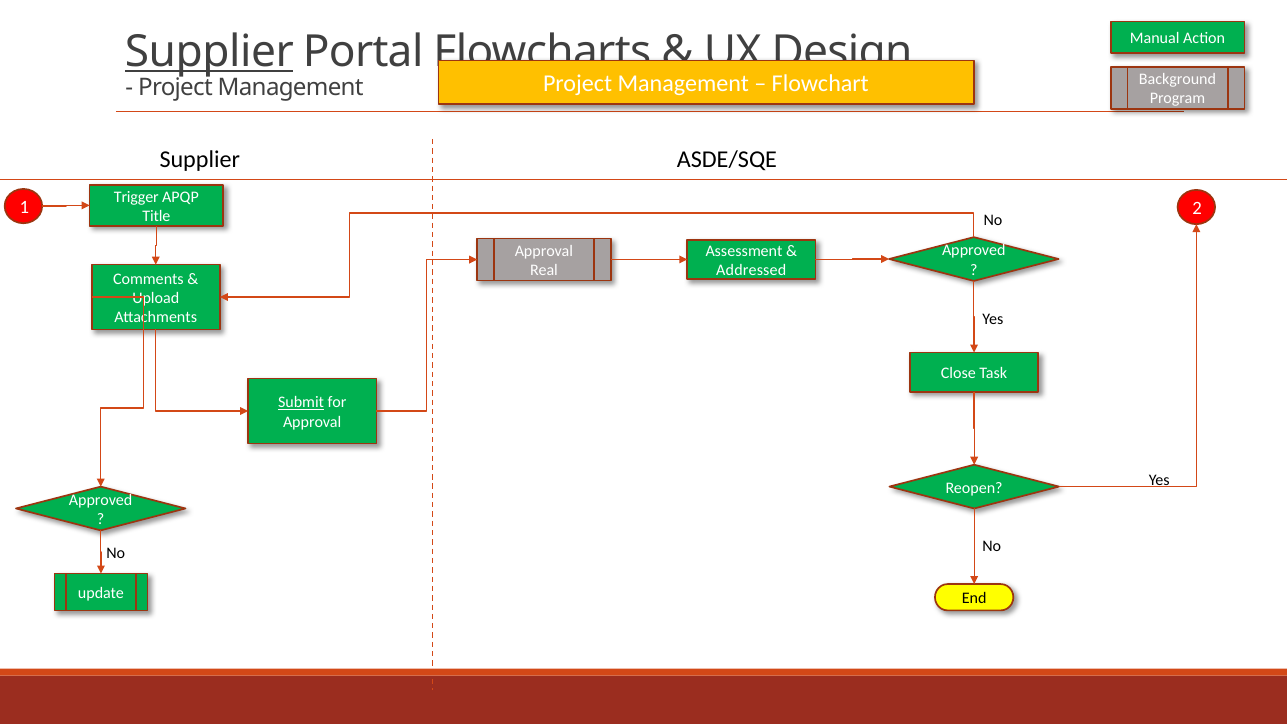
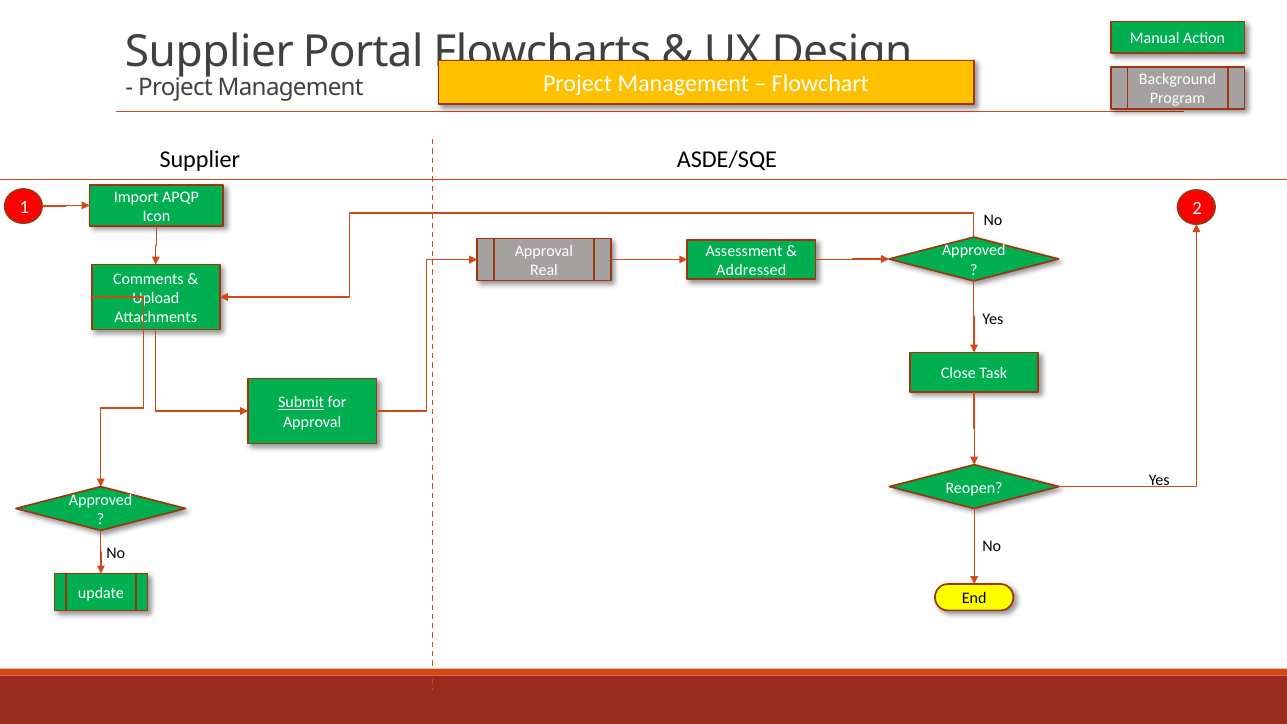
Supplier at (209, 52) underline: present -> none
Trigger: Trigger -> Import
Title: Title -> Icon
